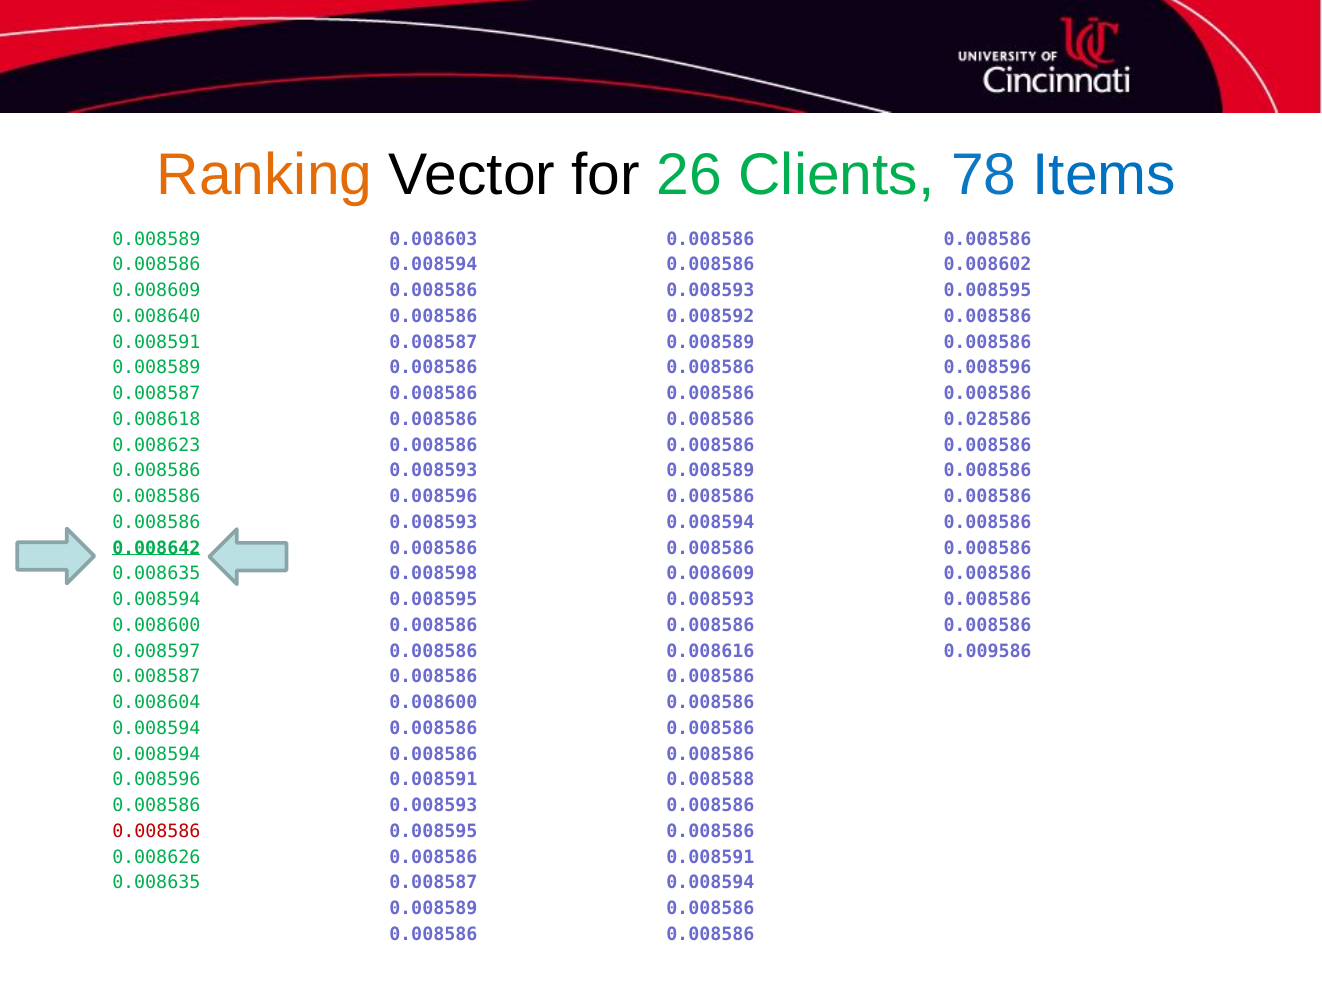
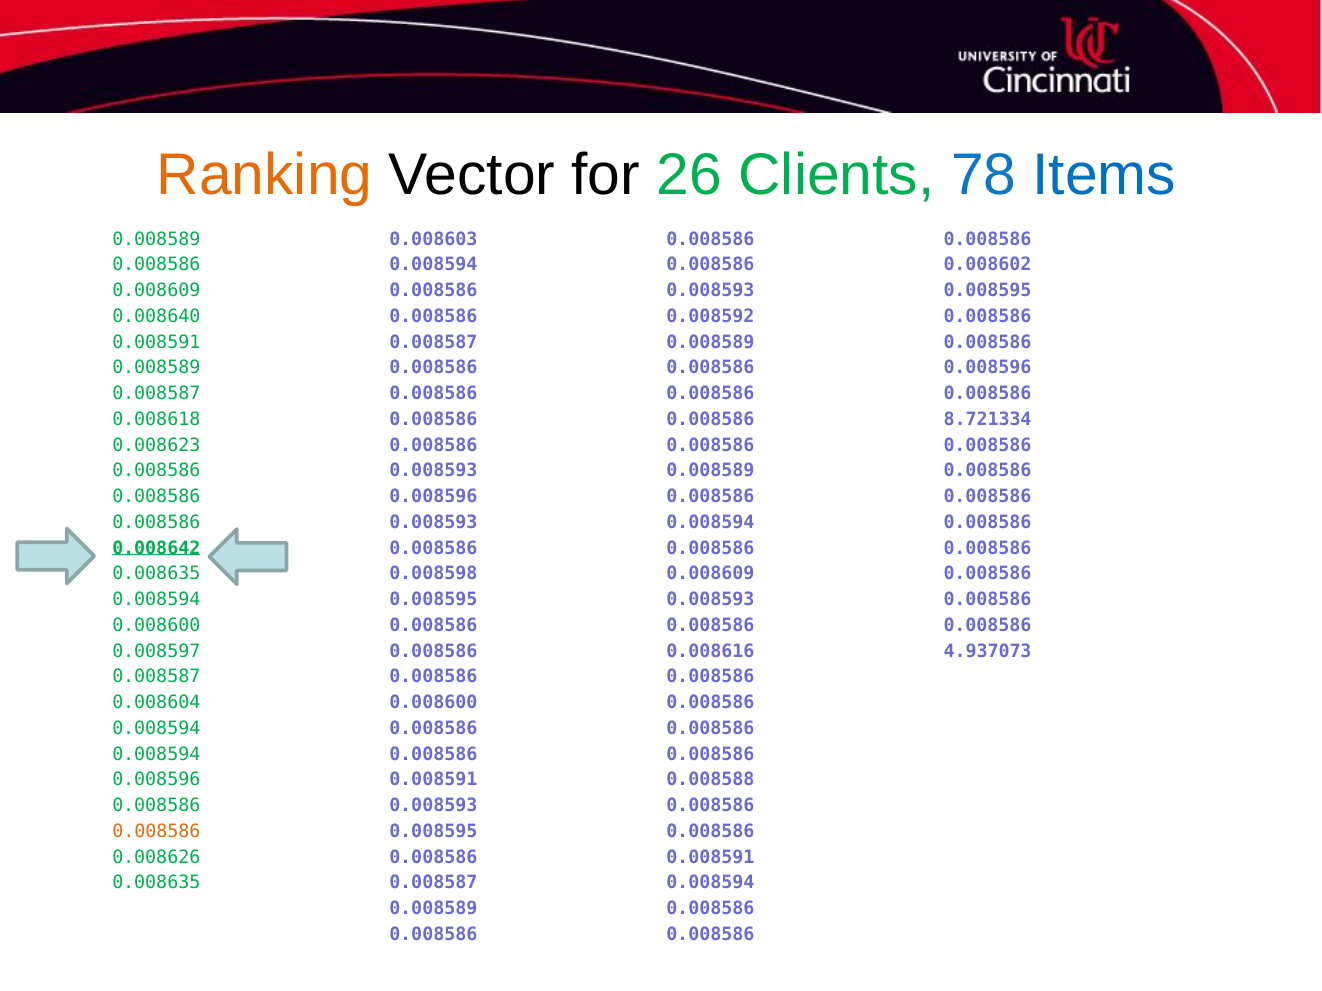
0.028586: 0.028586 -> 8.721334
0.009586: 0.009586 -> 4.937073
0.008586 at (156, 832) colour: red -> orange
